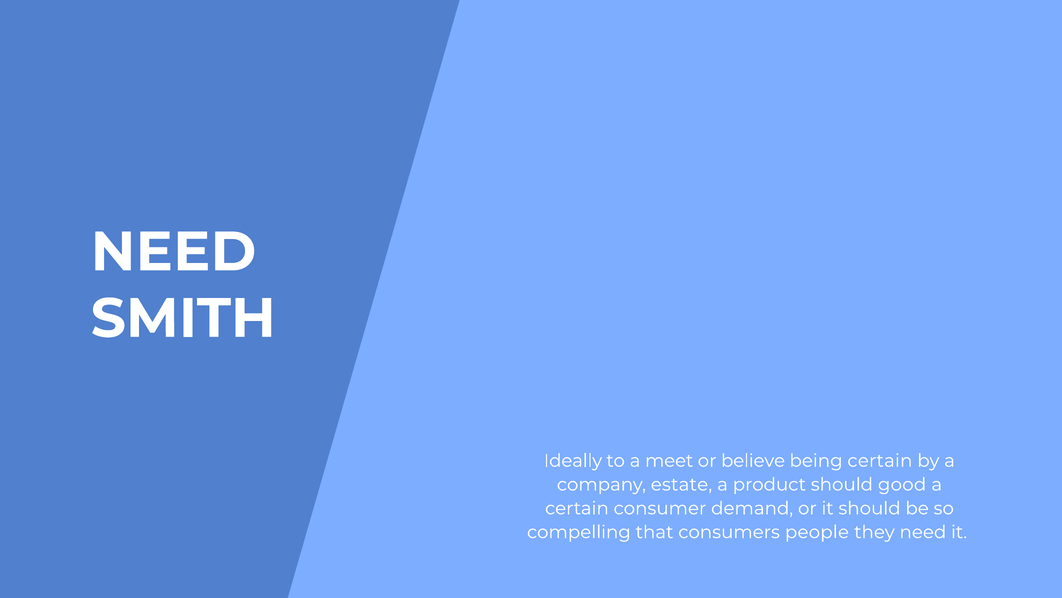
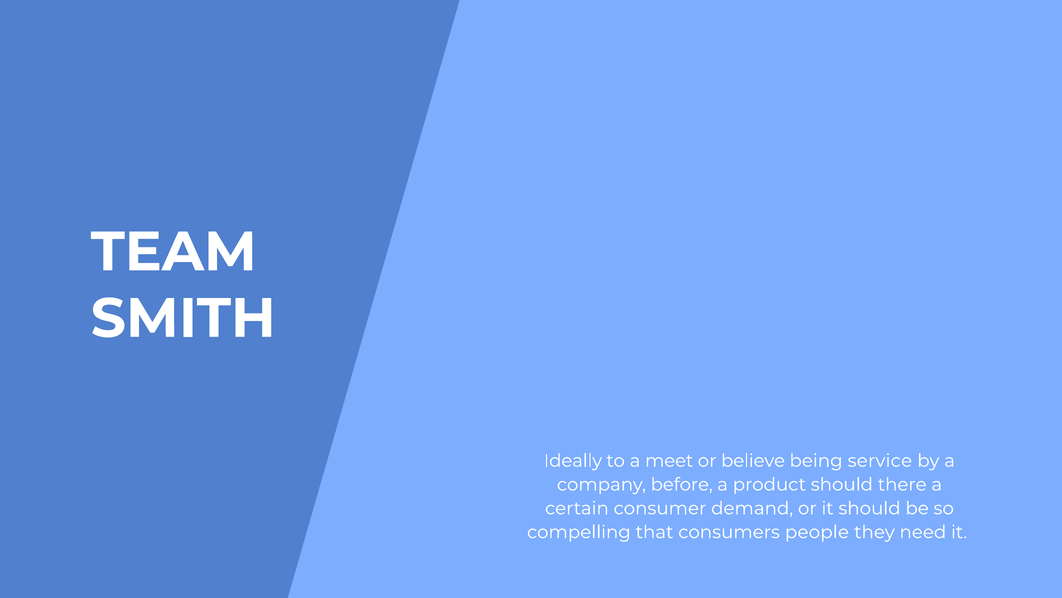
NEED at (174, 252): NEED -> TEAM
being certain: certain -> service
estate: estate -> before
good: good -> there
